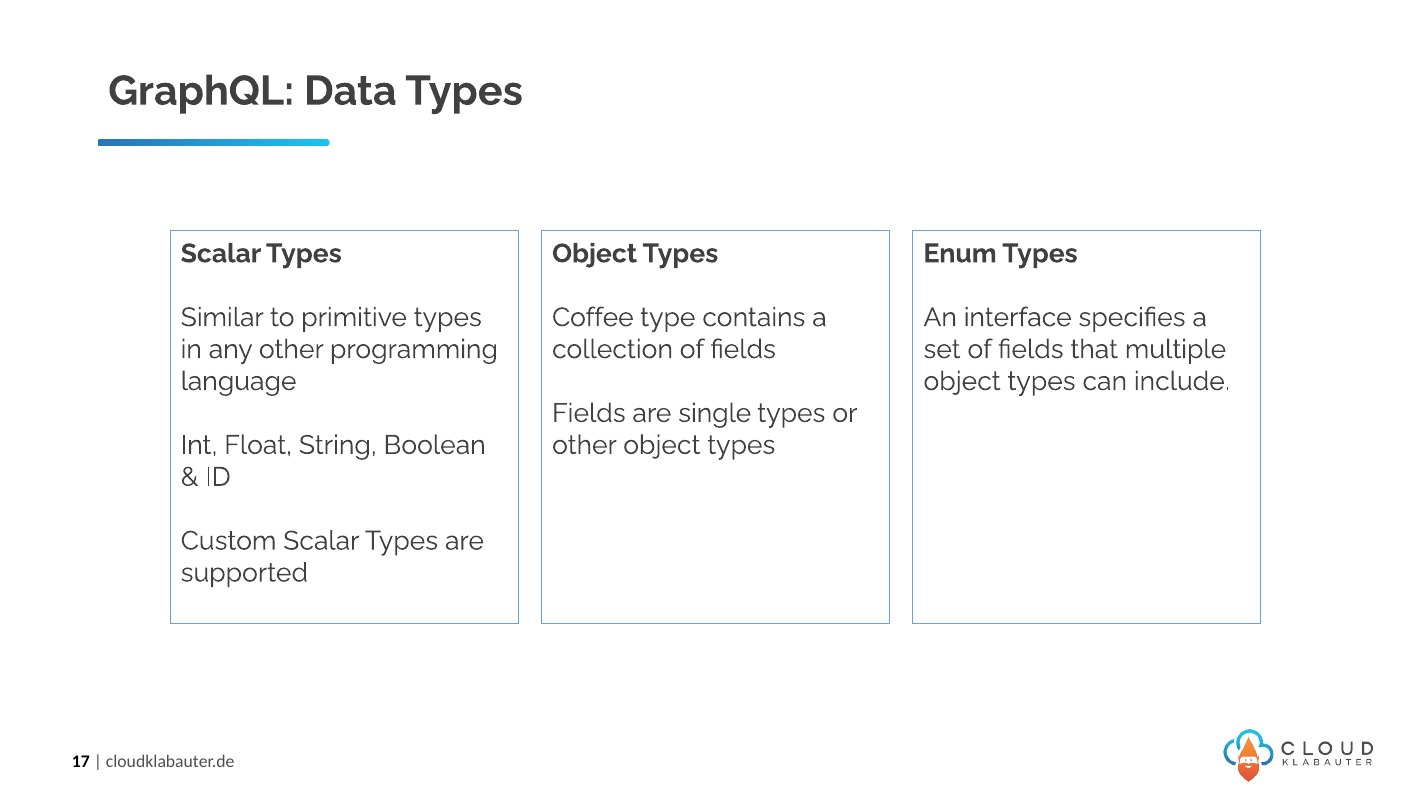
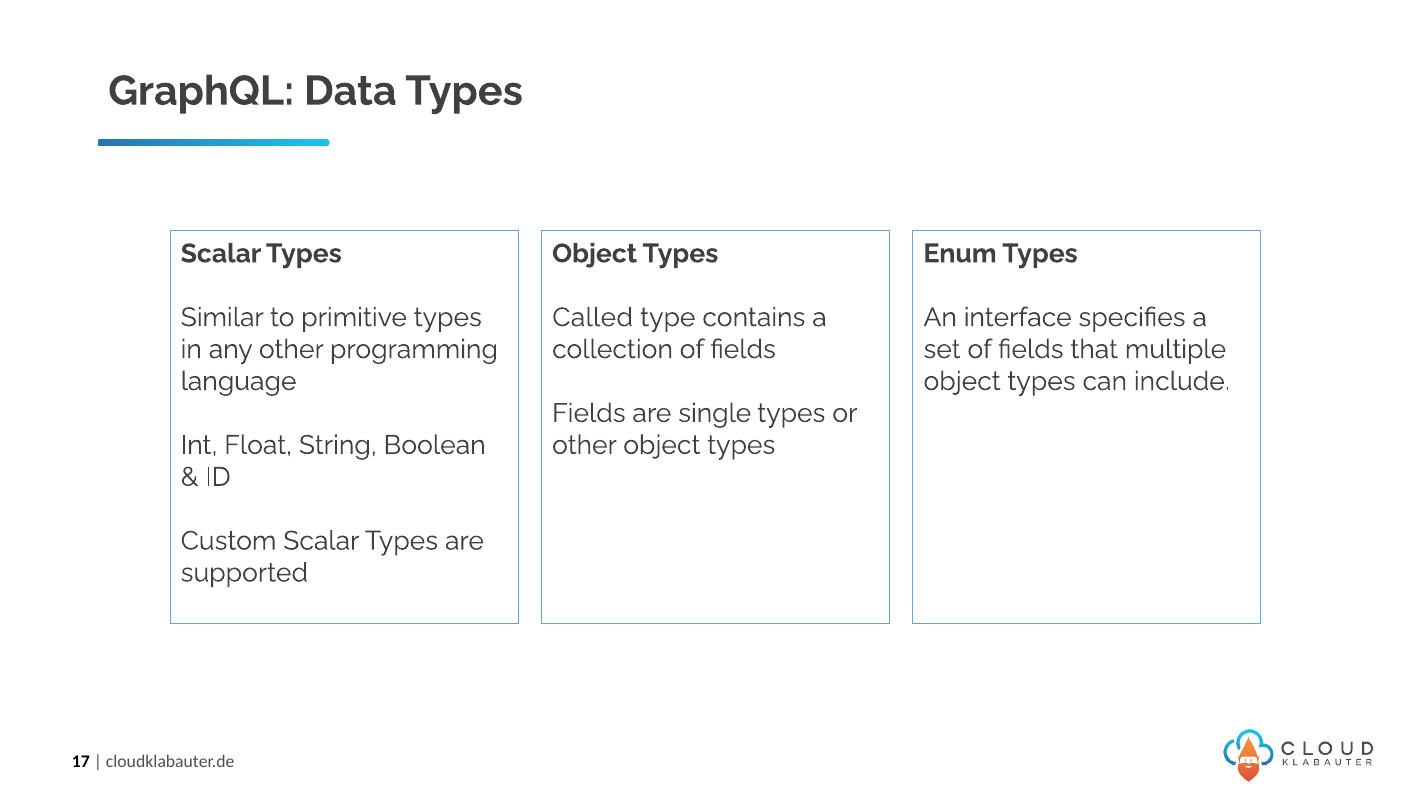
Coffee: Coffee -> Called
